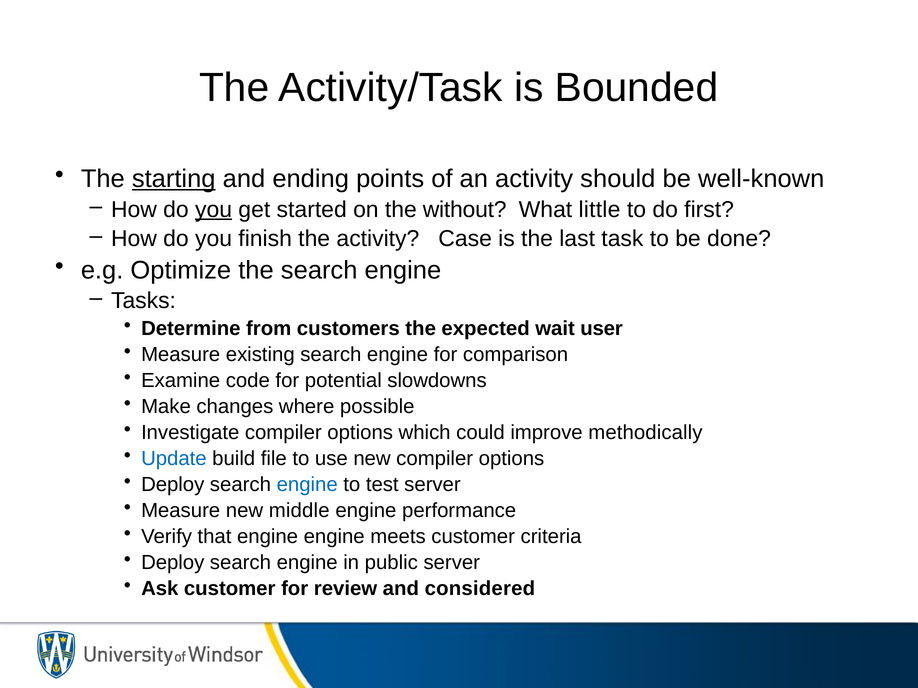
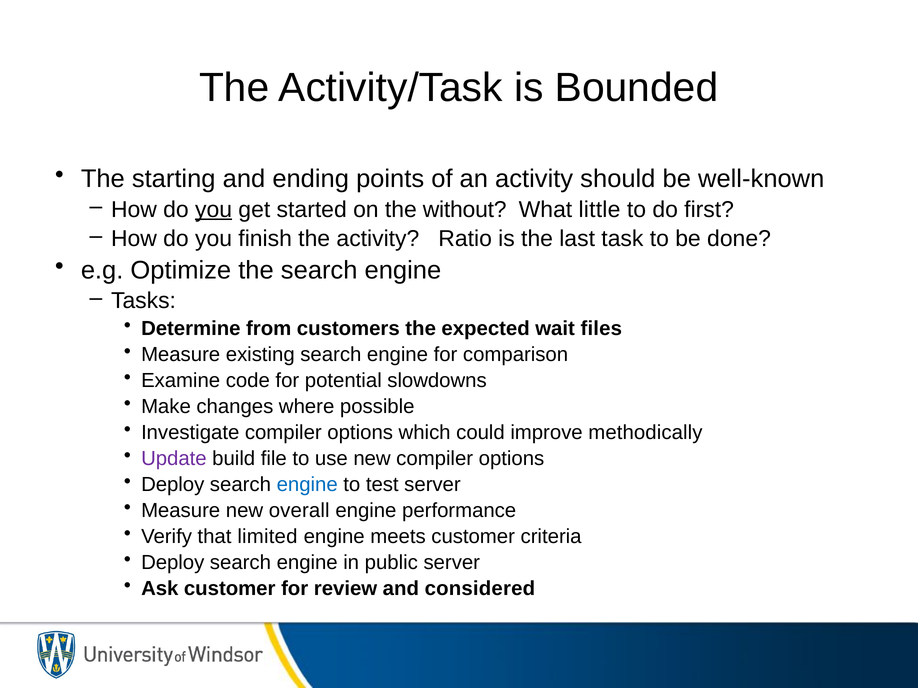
starting underline: present -> none
Case: Case -> Ratio
user: user -> files
Update colour: blue -> purple
middle: middle -> overall
that engine: engine -> limited
